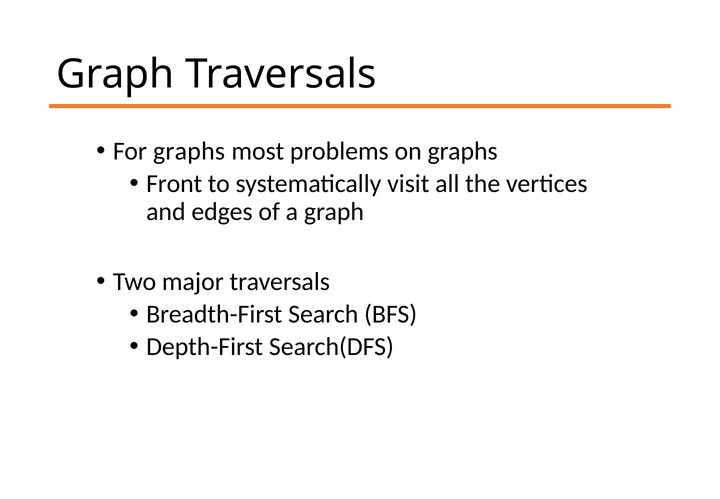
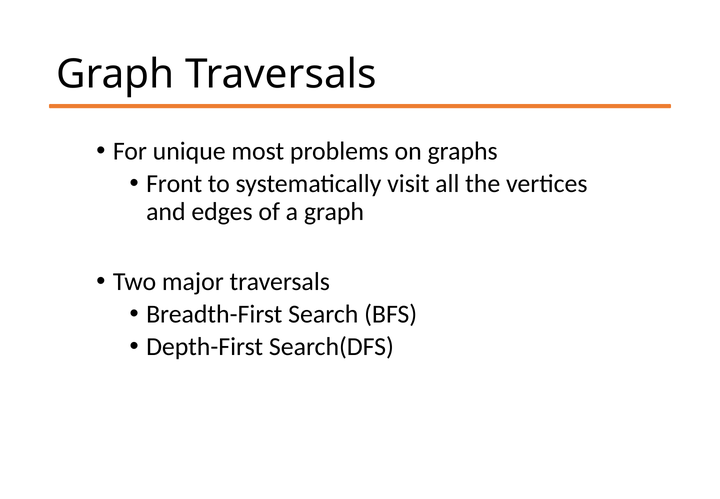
For graphs: graphs -> unique
